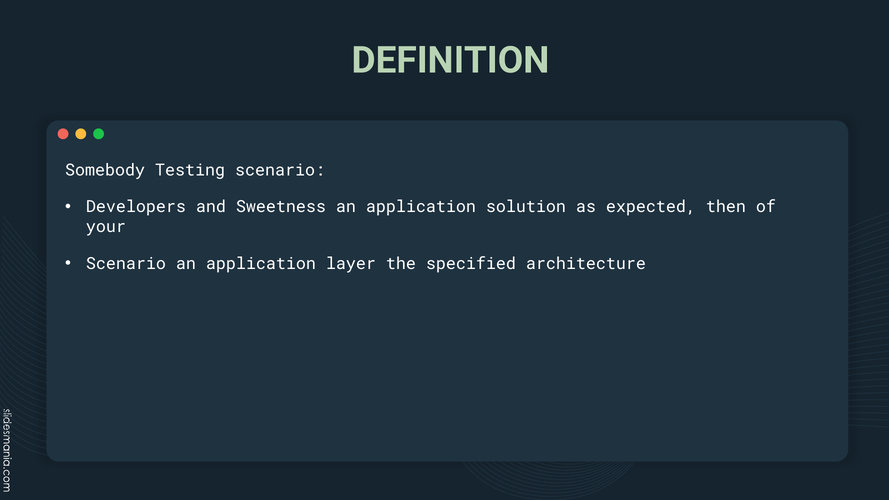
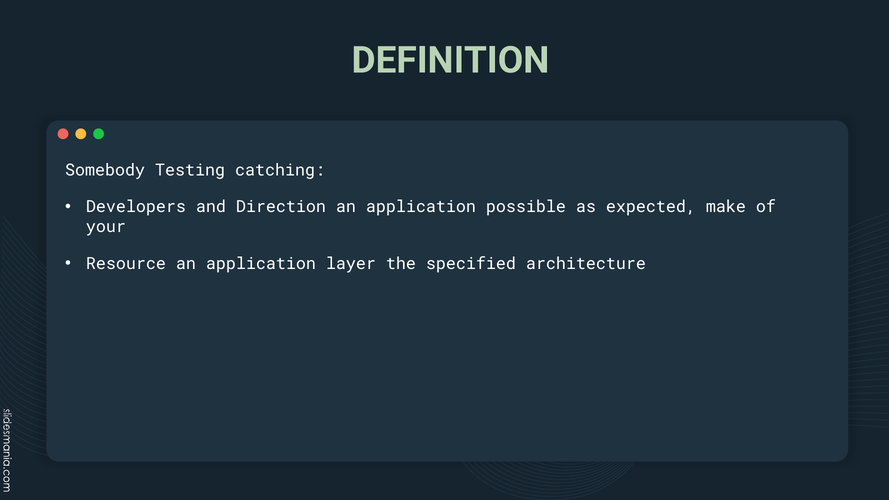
Testing scenario: scenario -> catching
Sweetness: Sweetness -> Direction
solution: solution -> possible
then: then -> make
Scenario at (126, 264): Scenario -> Resource
